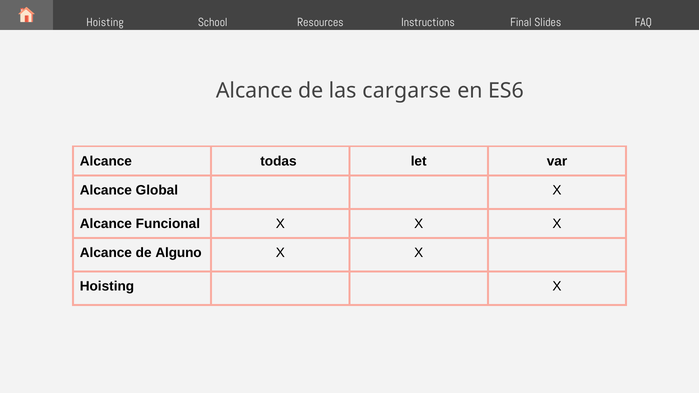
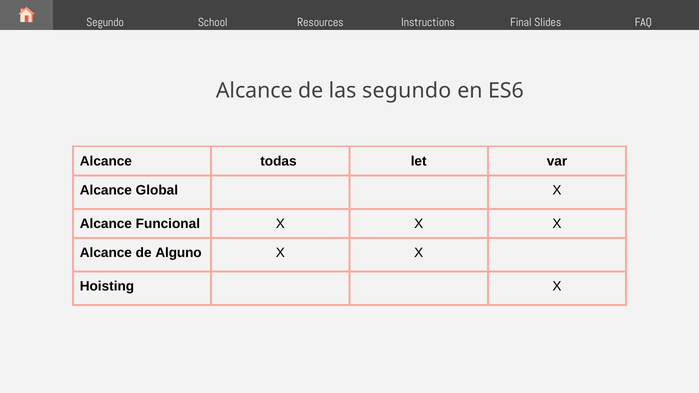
Hoisting at (105, 22): Hoisting -> Segundo
las cargarse: cargarse -> segundo
